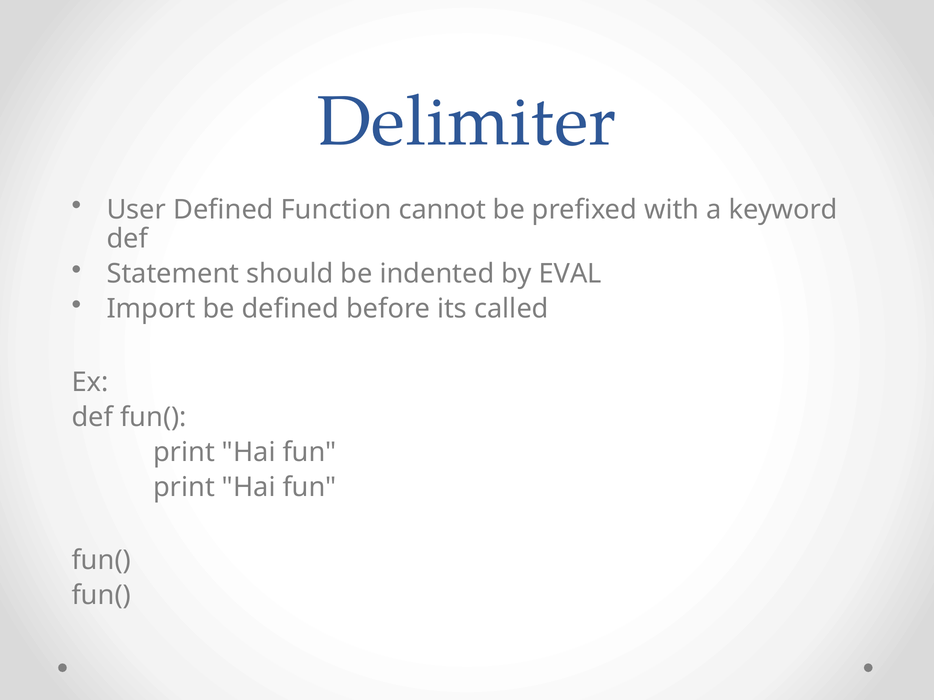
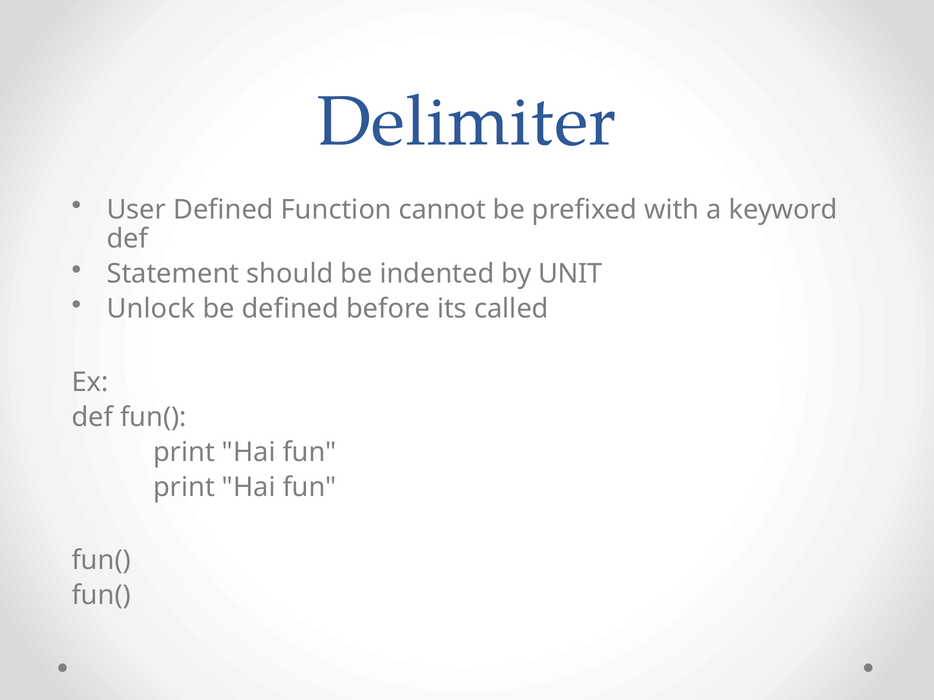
EVAL: EVAL -> UNIT
Import: Import -> Unlock
